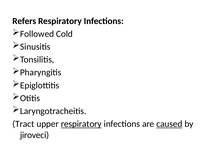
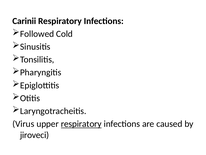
Refers: Refers -> Carinii
Tract: Tract -> Virus
caused underline: present -> none
